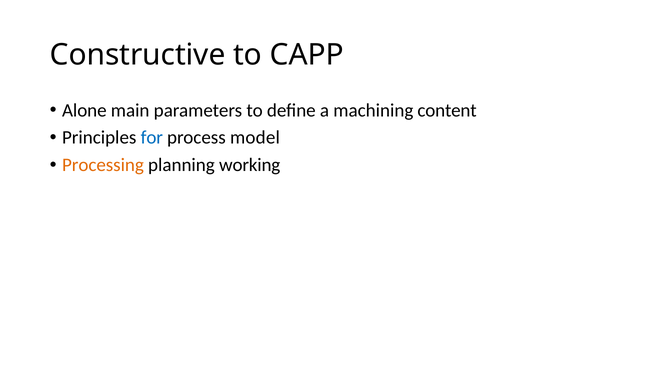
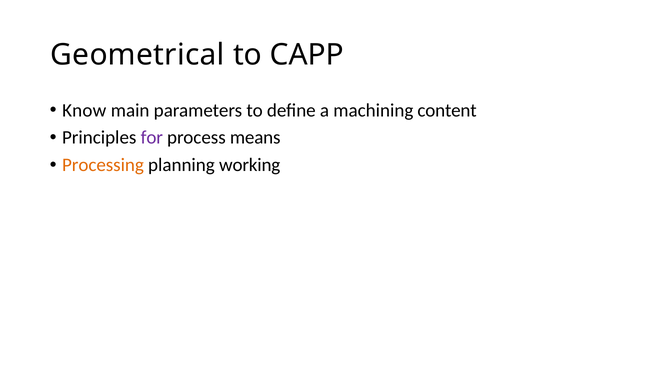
Constructive: Constructive -> Geometrical
Alone: Alone -> Know
for colour: blue -> purple
model: model -> means
